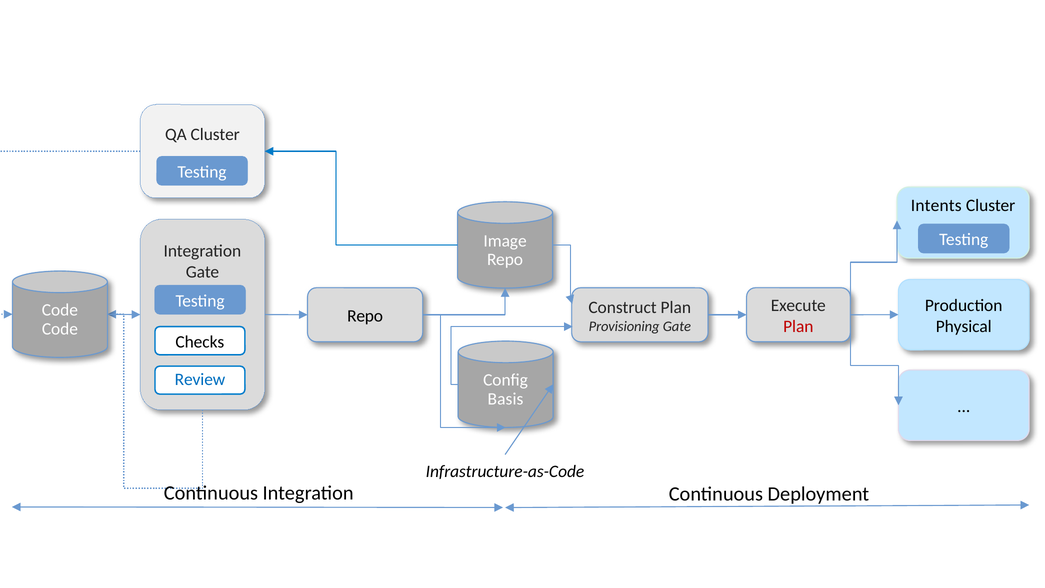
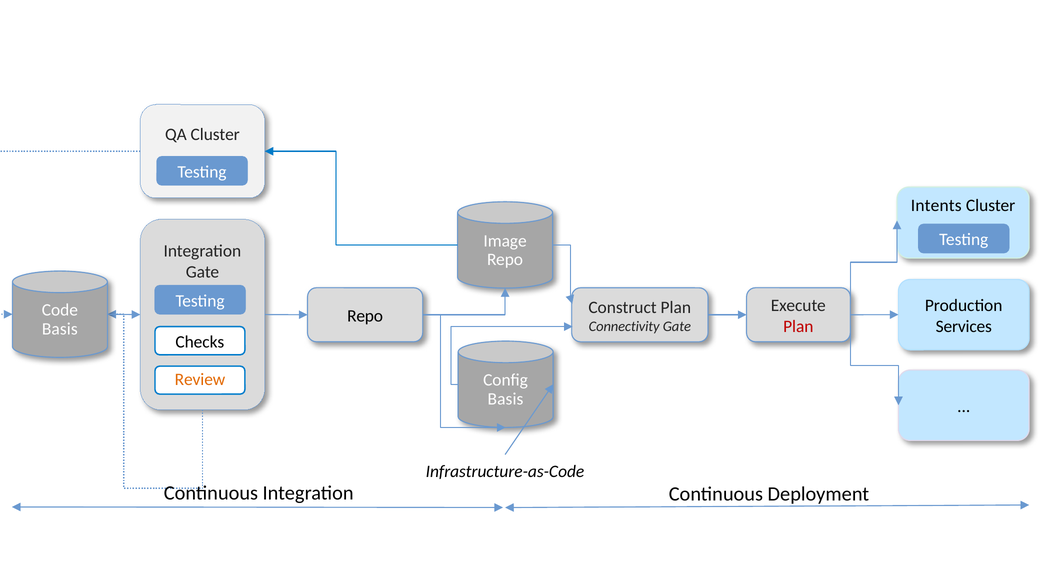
Physical: Physical -> Services
Provisioning: Provisioning -> Connectivity
Code at (60, 329): Code -> Basis
Review colour: blue -> orange
